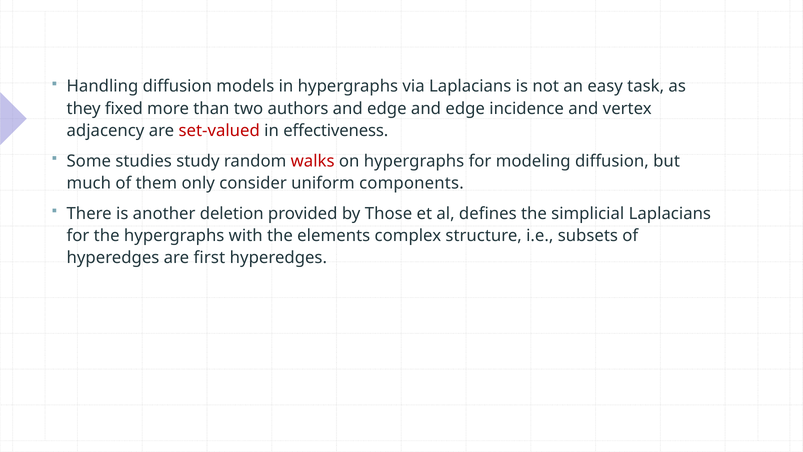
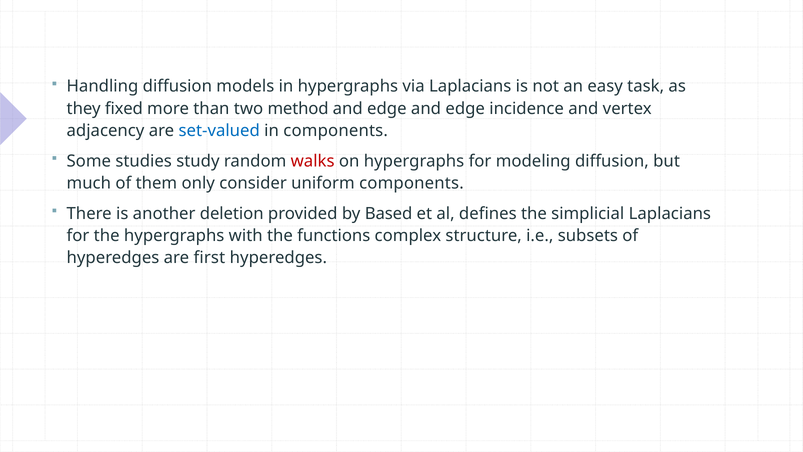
authors: authors -> method
set-valued colour: red -> blue
in effectiveness: effectiveness -> components
Those: Those -> Based
elements: elements -> functions
